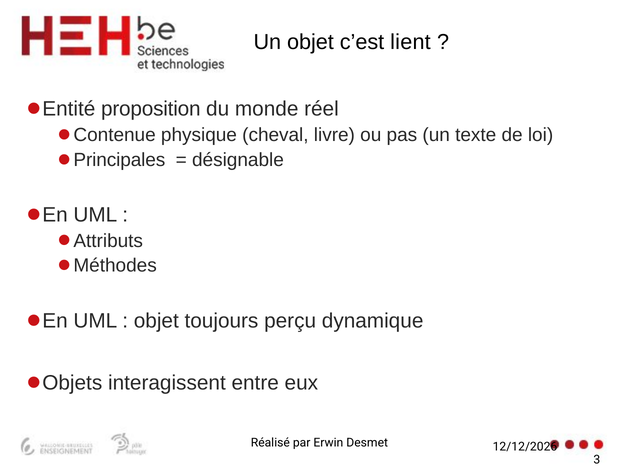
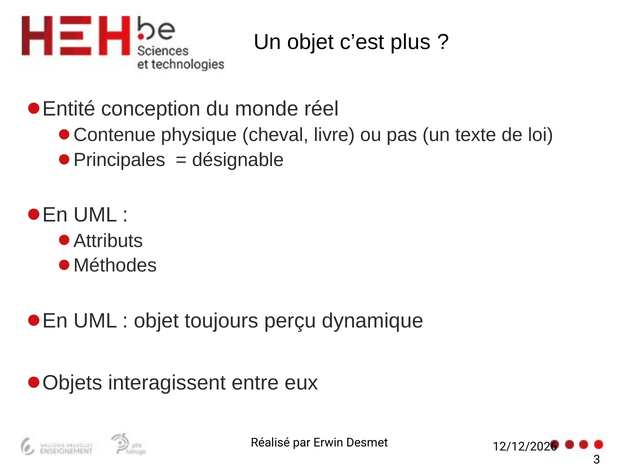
lient: lient -> plus
proposition: proposition -> conception
